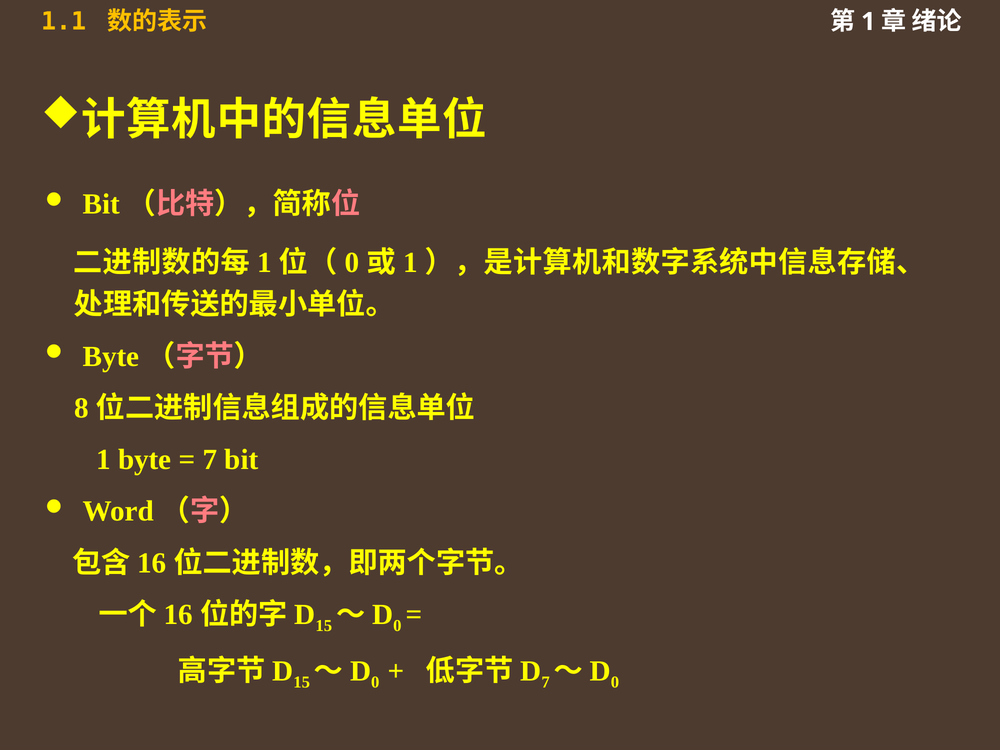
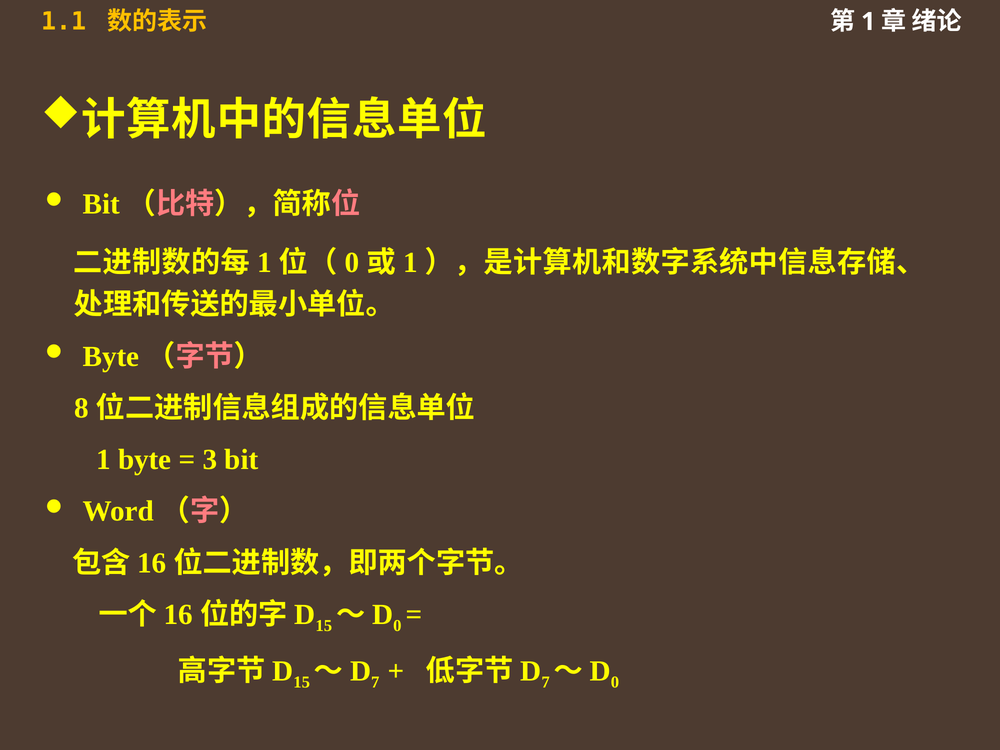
7 at (210, 460): 7 -> 3
0 at (375, 682): 0 -> 7
